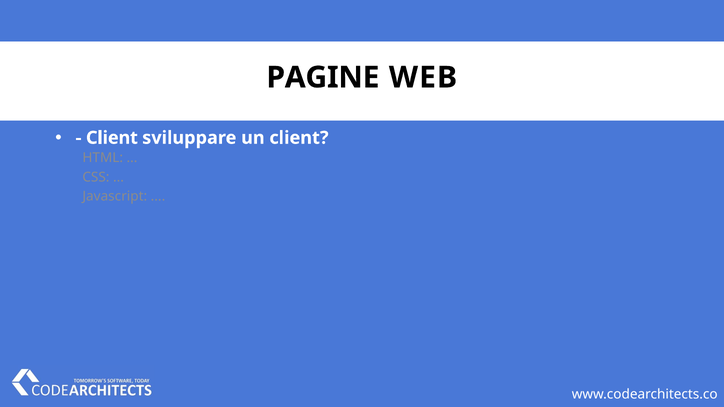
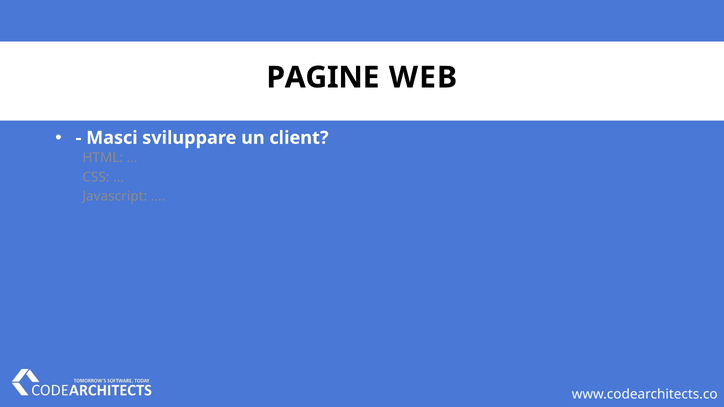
Client at (112, 138): Client -> Masci
